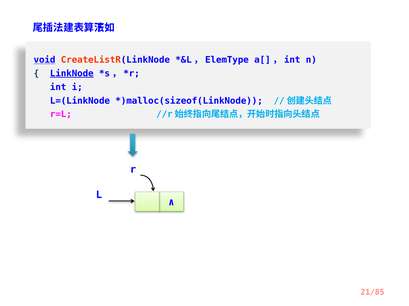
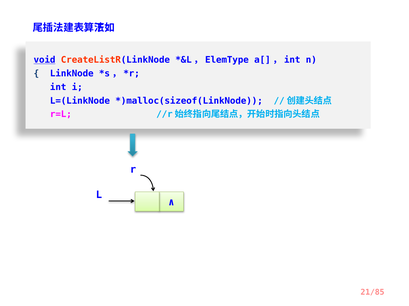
LinkNode underline: present -> none
